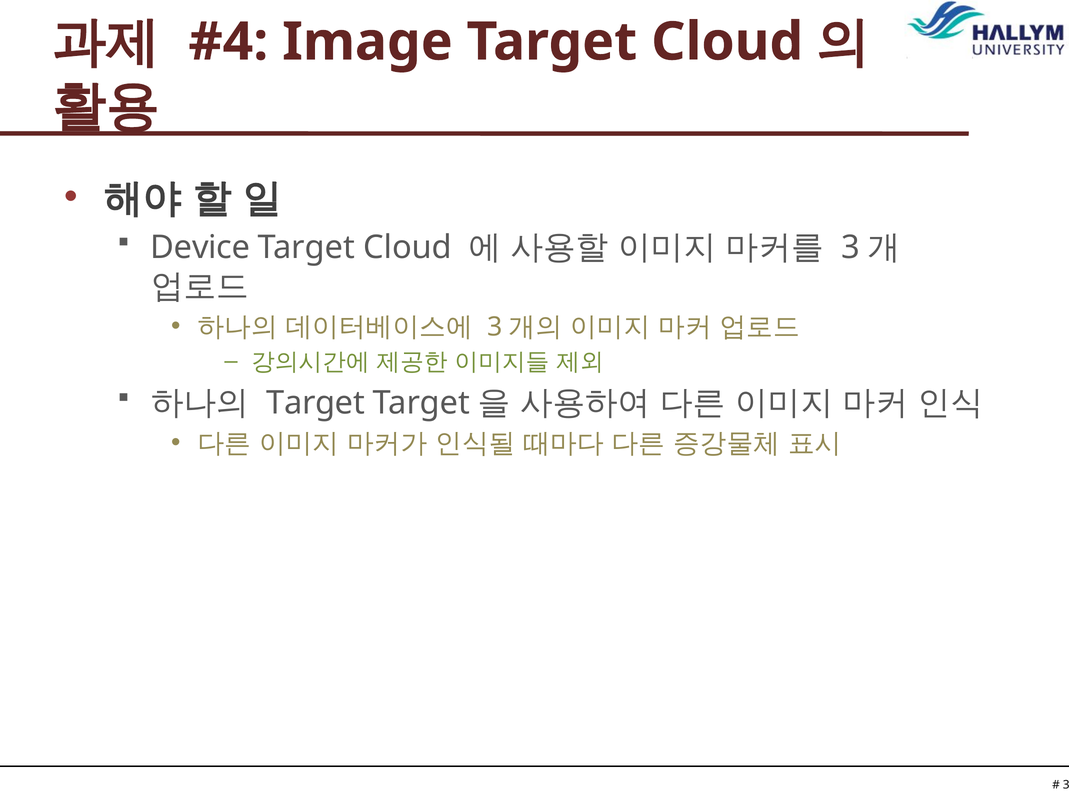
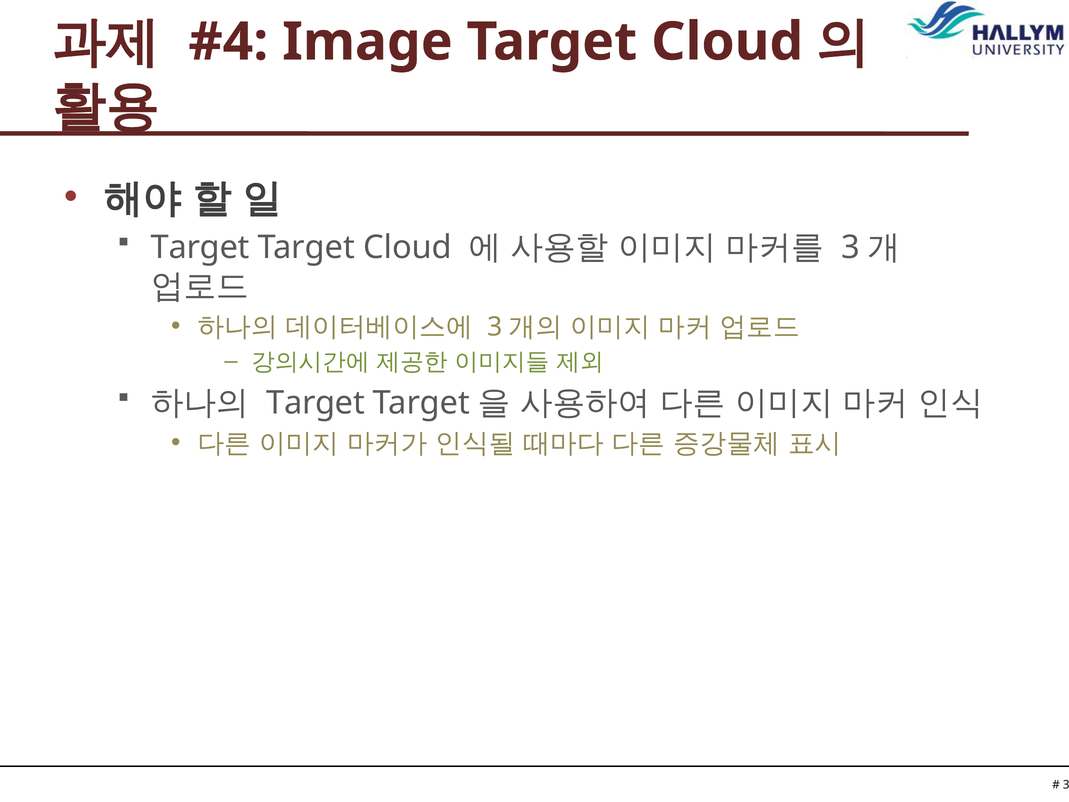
Device at (200, 247): Device -> Target
